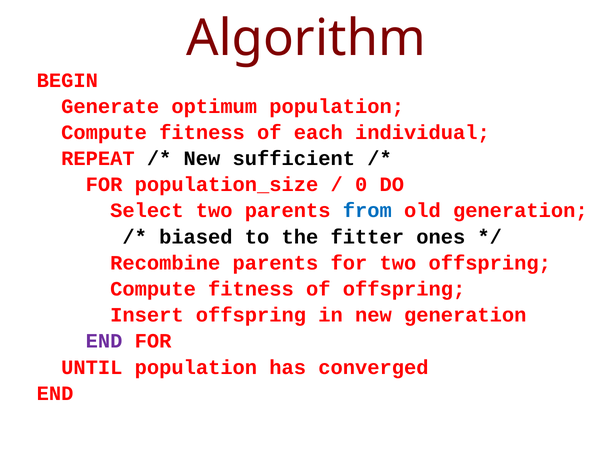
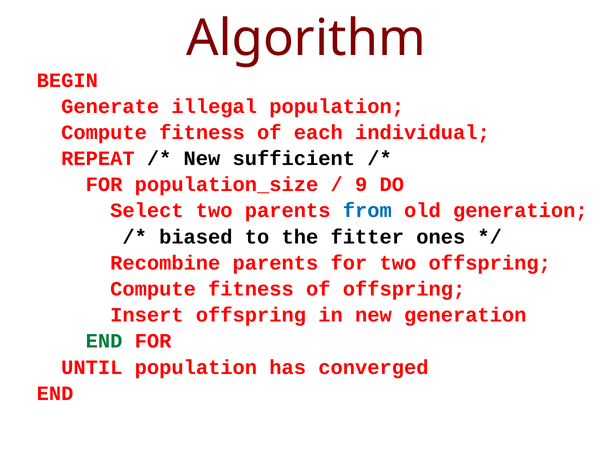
optimum: optimum -> illegal
0: 0 -> 9
END at (104, 341) colour: purple -> green
